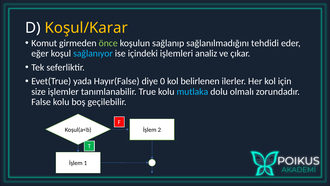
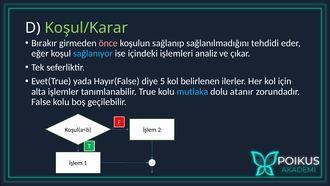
Koşul/Karar colour: yellow -> light green
Komut: Komut -> Bırakır
önce colour: light green -> pink
0: 0 -> 5
size: size -> alta
olmalı: olmalı -> atanır
